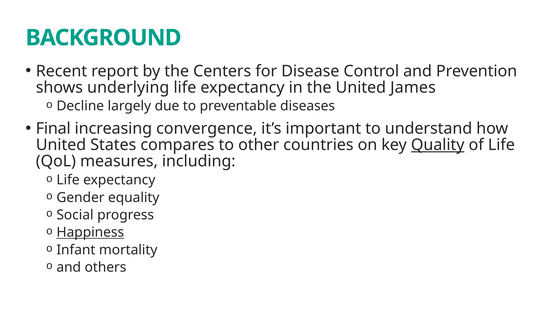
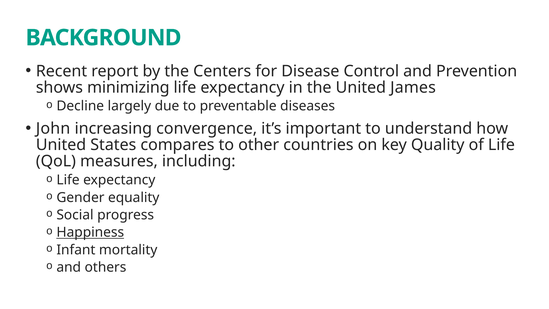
underlying: underlying -> minimizing
Final: Final -> John
Quality underline: present -> none
